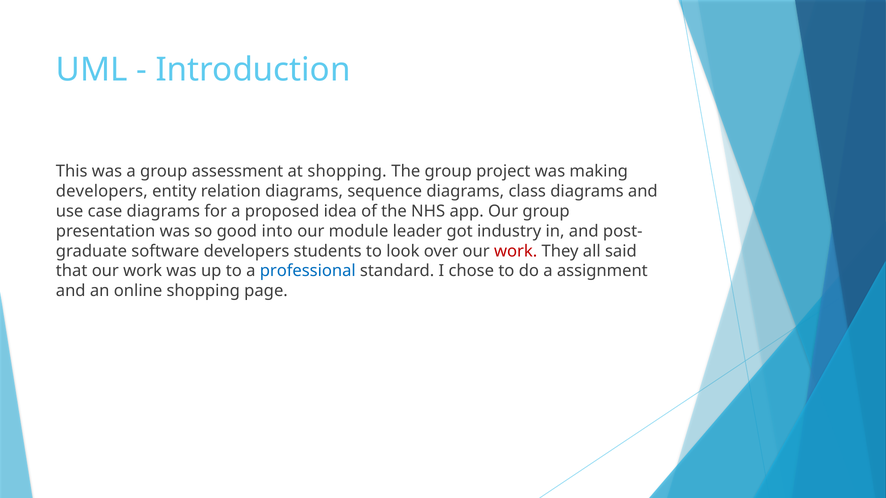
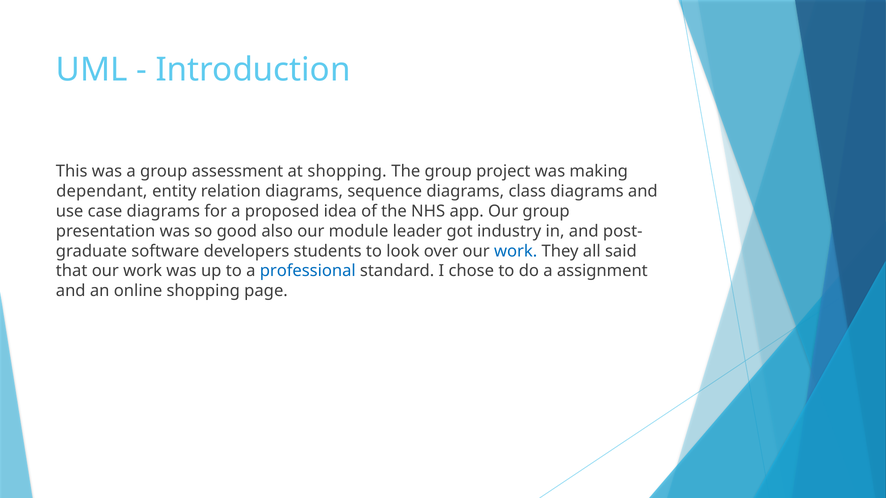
developers at (102, 191): developers -> dependant
into: into -> also
work at (516, 251) colour: red -> blue
